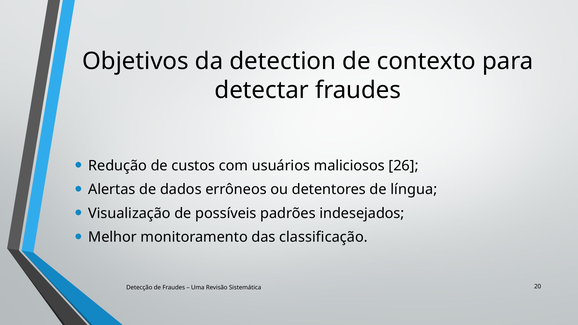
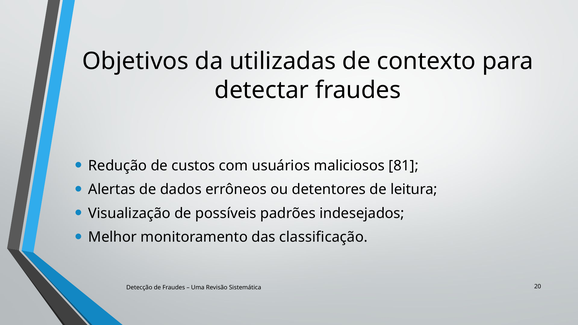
detection: detection -> utilizadas
26: 26 -> 81
língua: língua -> leitura
